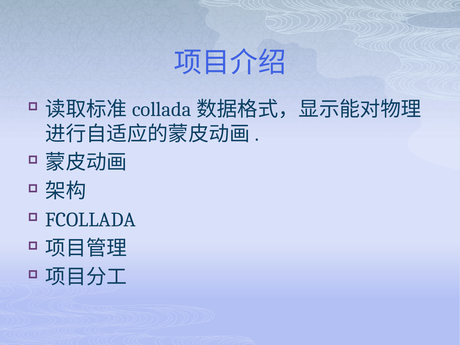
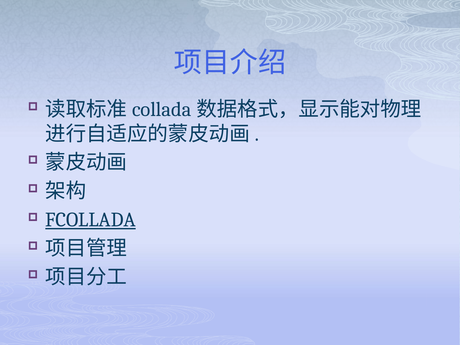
FCOLLADA underline: none -> present
